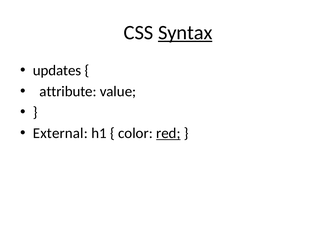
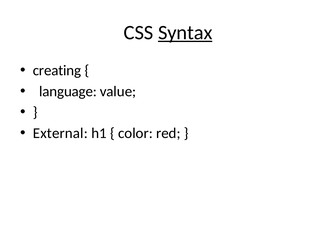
updates: updates -> creating
attribute: attribute -> language
red underline: present -> none
